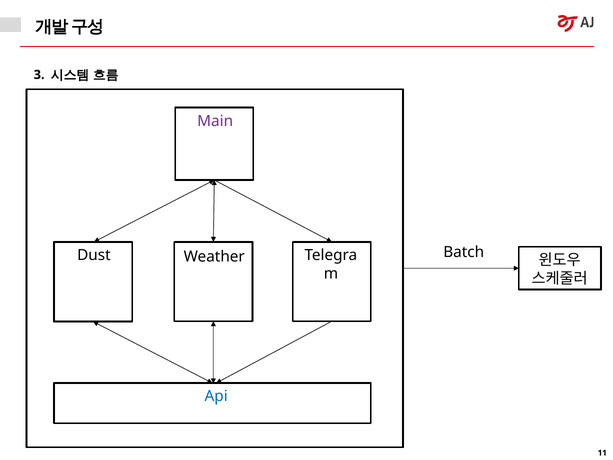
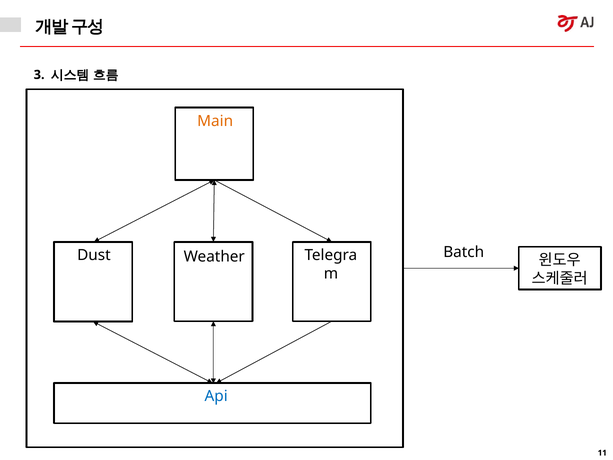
Main colour: purple -> orange
